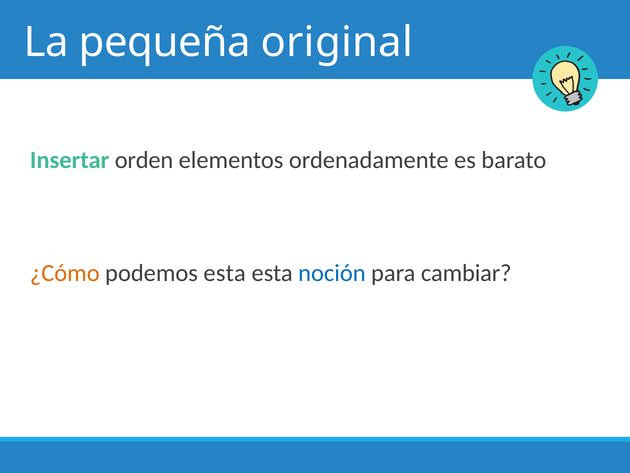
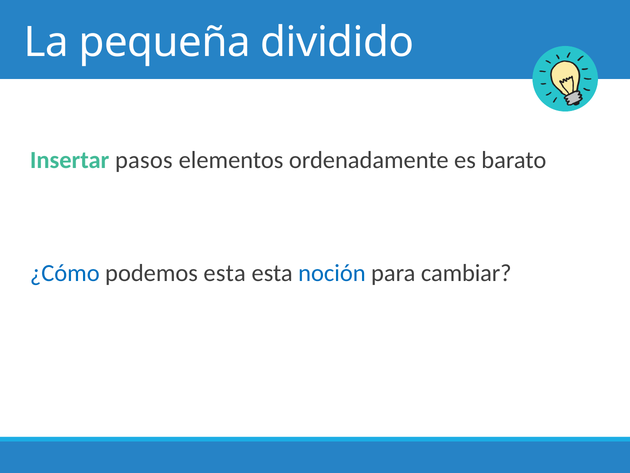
original: original -> dividido
orden: orden -> pasos
¿Cómo colour: orange -> blue
